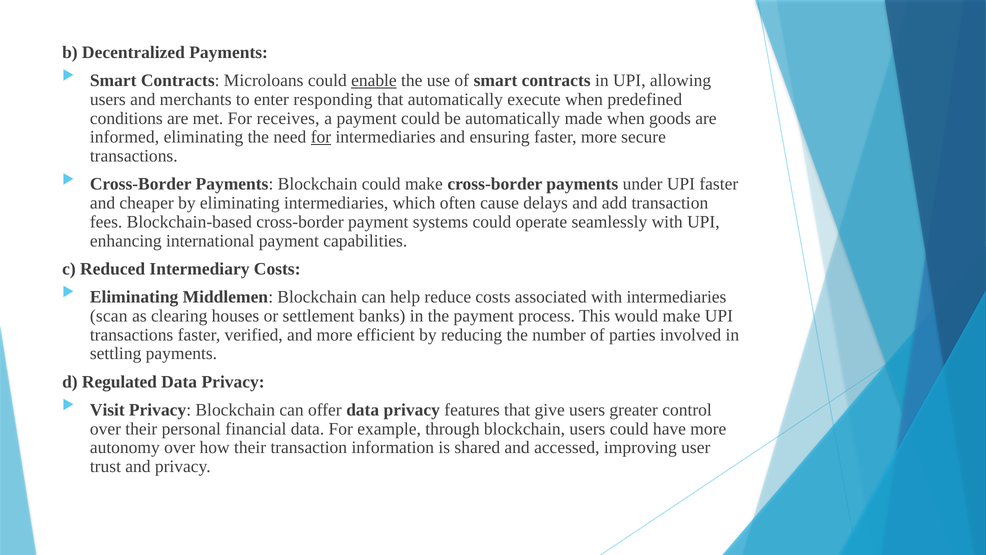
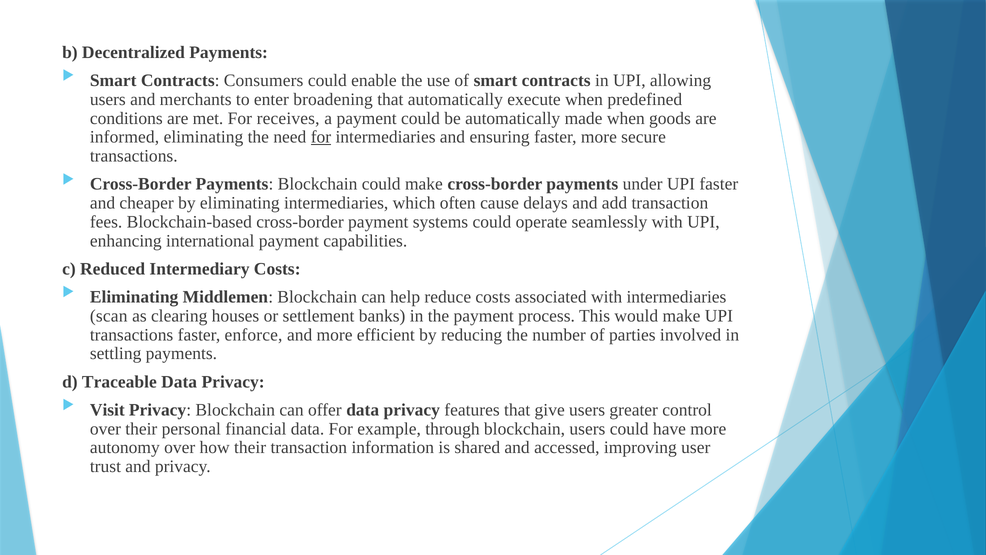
Microloans: Microloans -> Consumers
enable underline: present -> none
responding: responding -> broadening
verified: verified -> enforce
Regulated: Regulated -> Traceable
